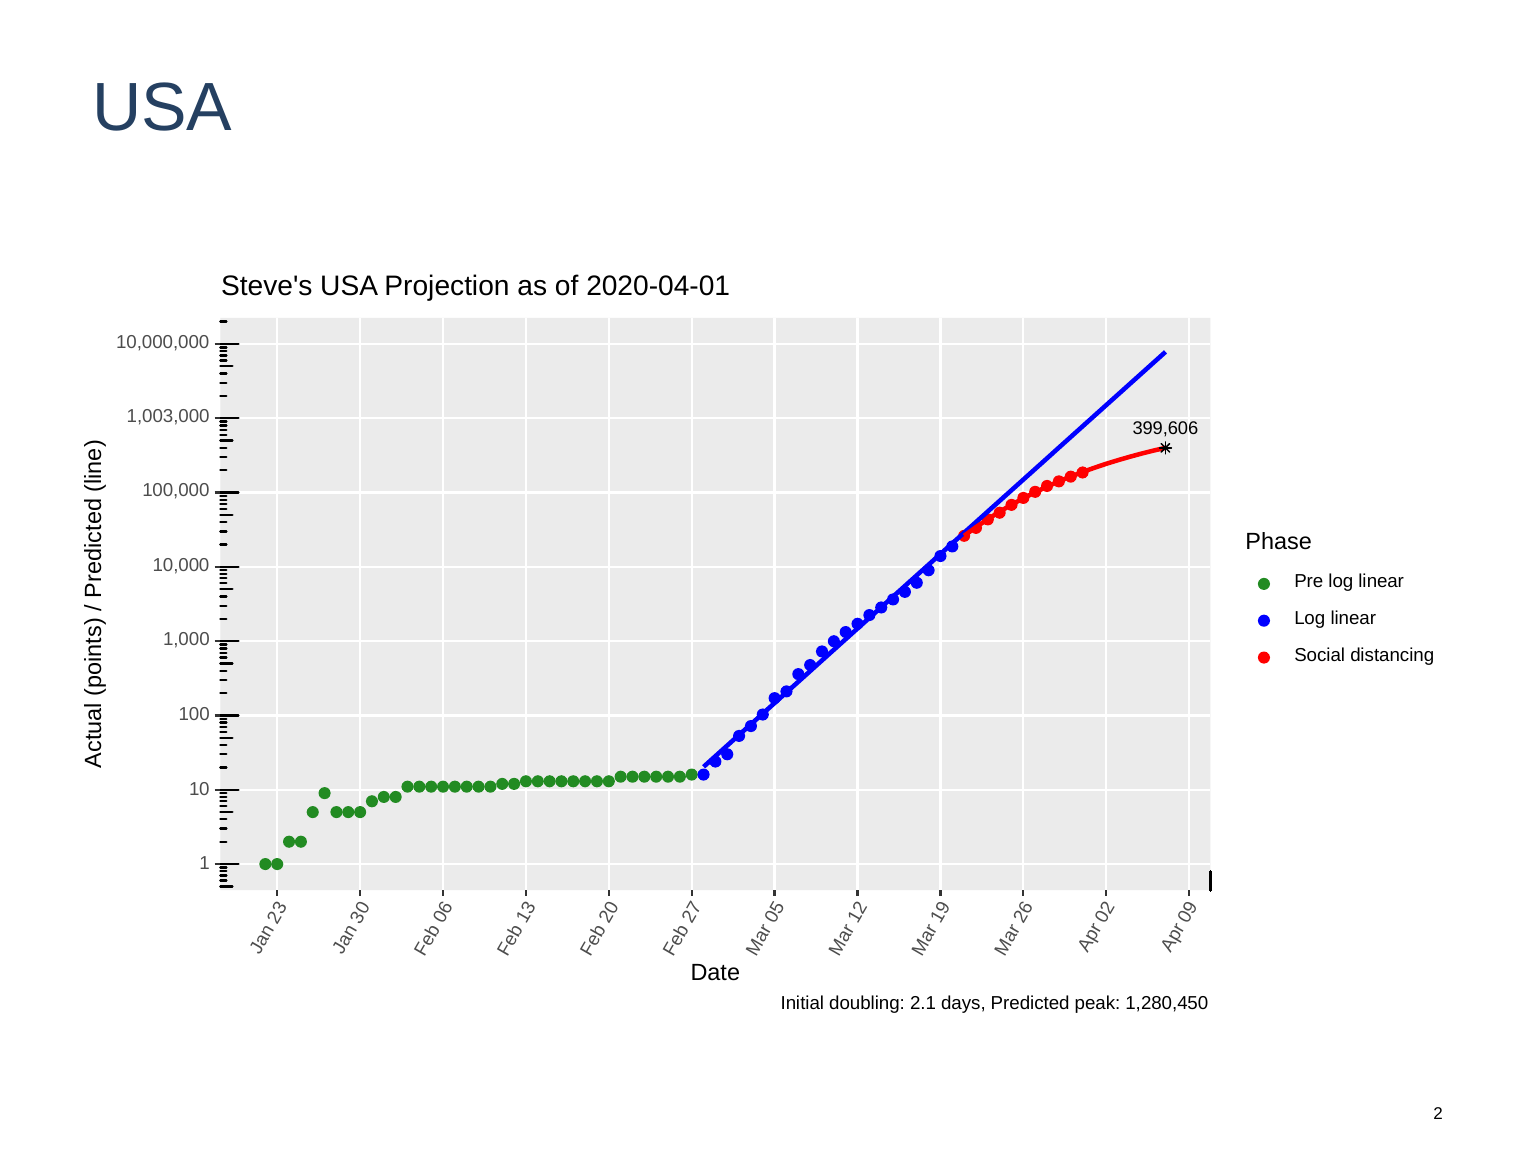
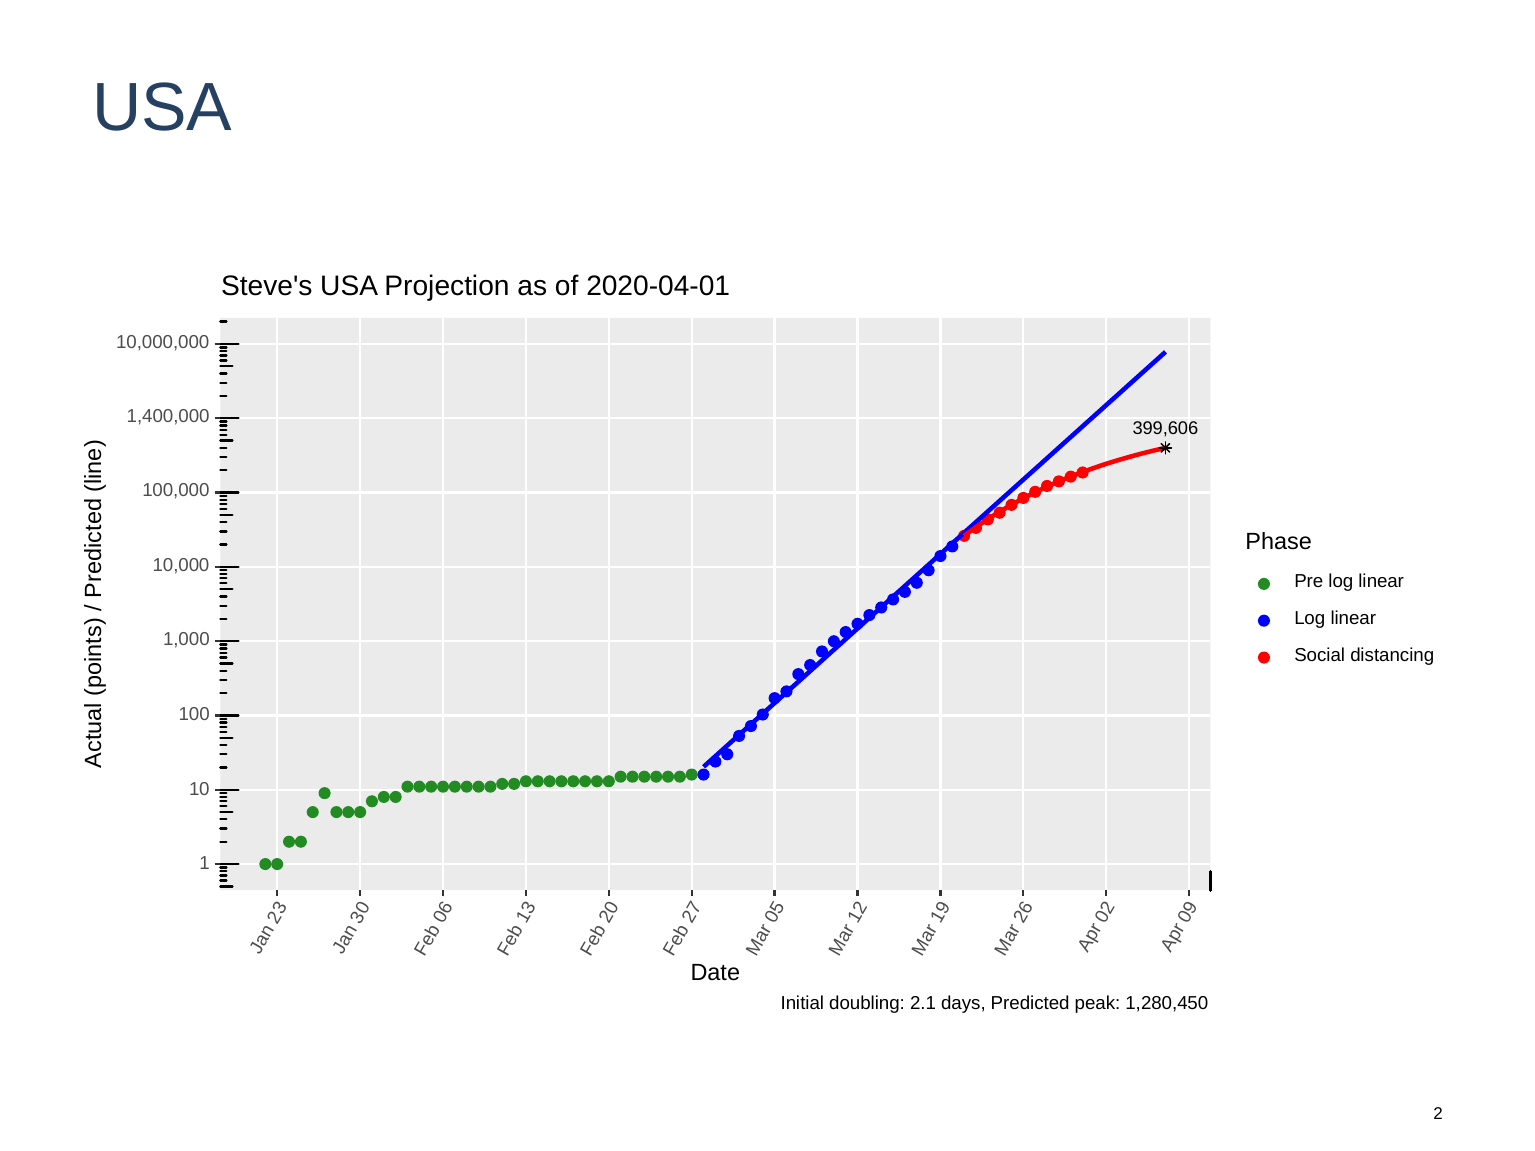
1,003,000: 1,003,000 -> 1,400,000
